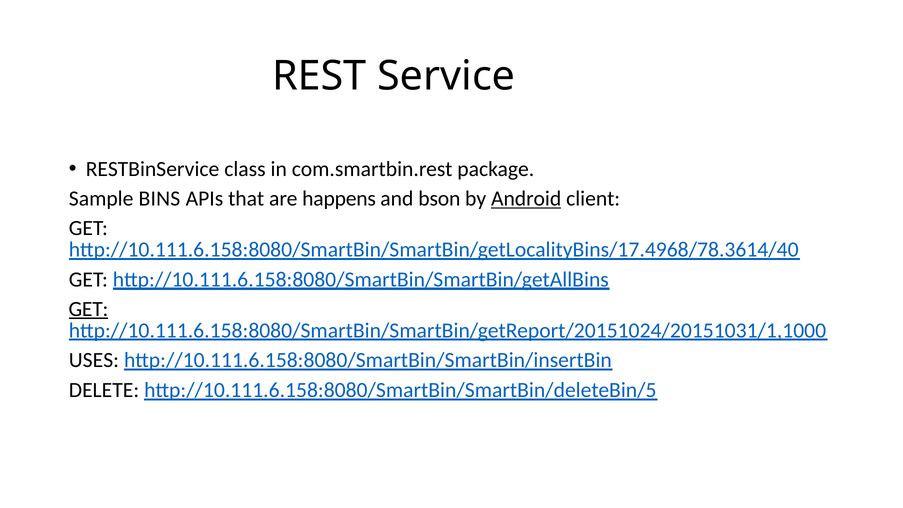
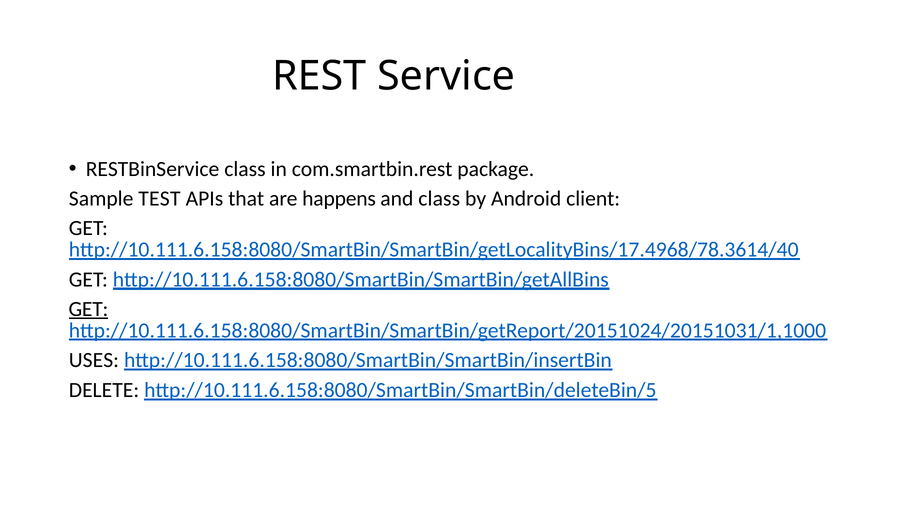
BINS: BINS -> TEST
and bson: bson -> class
Android underline: present -> none
